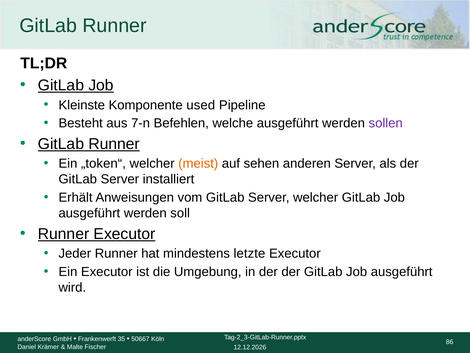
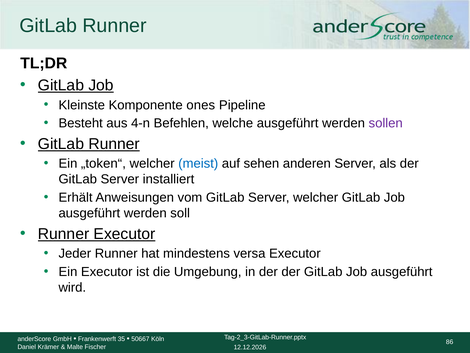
used: used -> ones
7-n: 7-n -> 4-n
meist colour: orange -> blue
letzte: letzte -> versa
